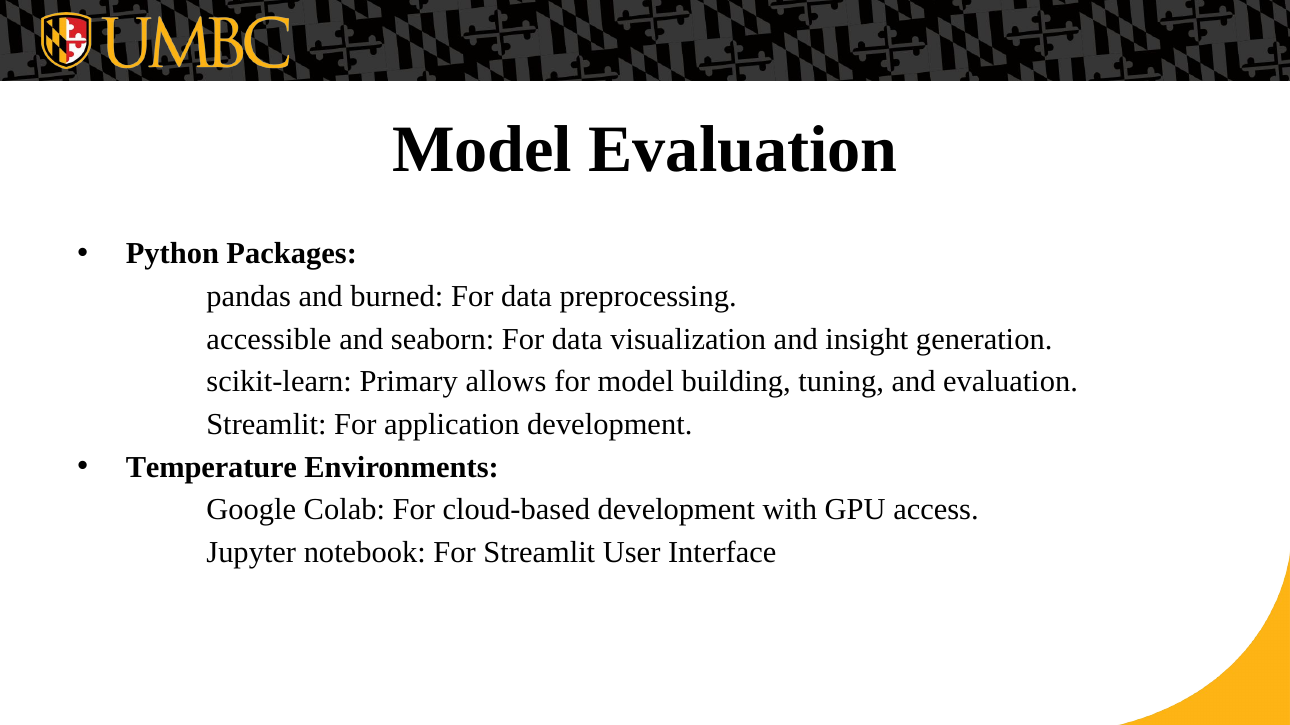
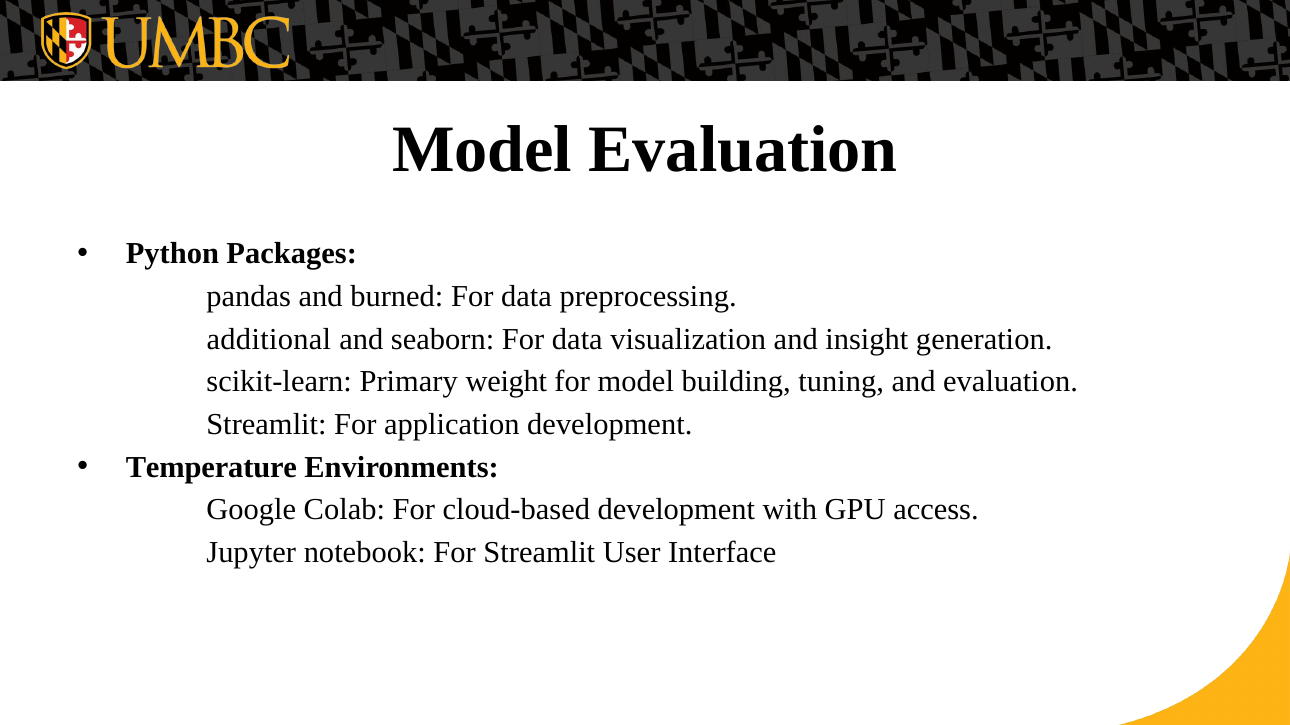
accessible: accessible -> additional
allows: allows -> weight
